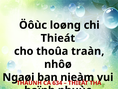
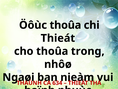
Öôùc loøng: loøng -> thoûa
traàn: traàn -> trong
